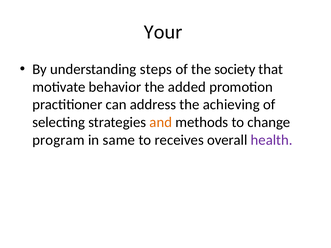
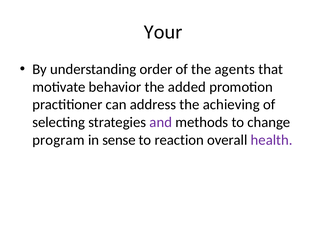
steps: steps -> order
society: society -> agents
and colour: orange -> purple
same: same -> sense
receives: receives -> reaction
